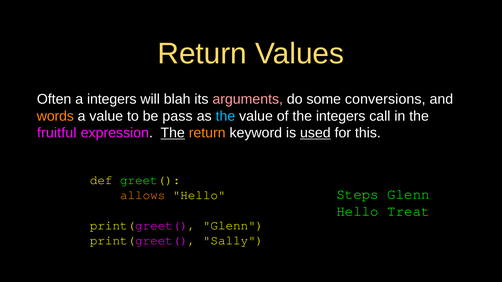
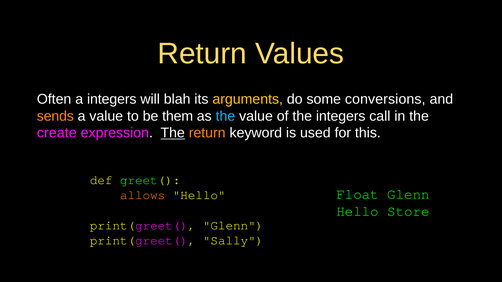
arguments colour: pink -> yellow
words: words -> sends
pass: pass -> them
fruitful: fruitful -> create
used underline: present -> none
Steps: Steps -> Float
Treat: Treat -> Store
